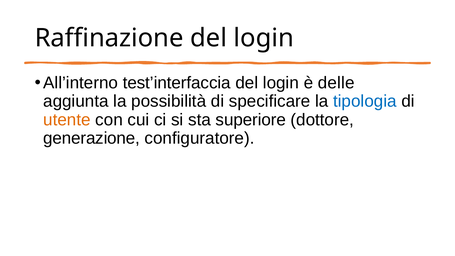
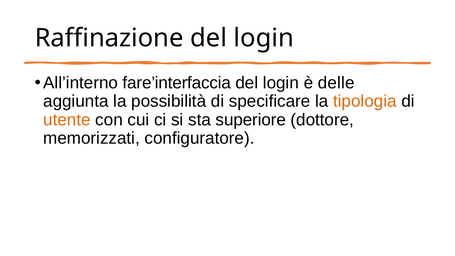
test’interfaccia: test’interfaccia -> fare’interfaccia
tipologia colour: blue -> orange
generazione: generazione -> memorizzati
